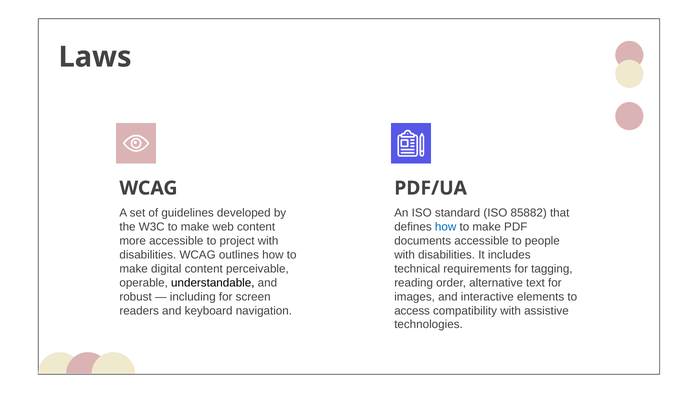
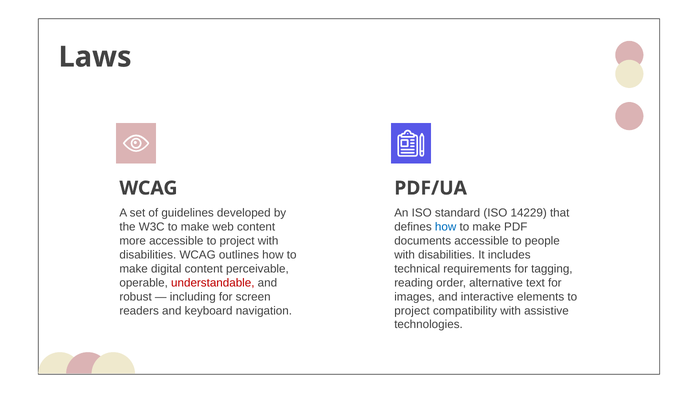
85882: 85882 -> 14229
understandable colour: black -> red
access at (412, 310): access -> project
